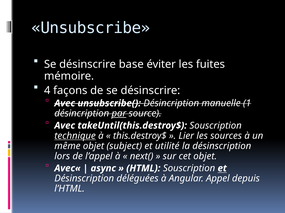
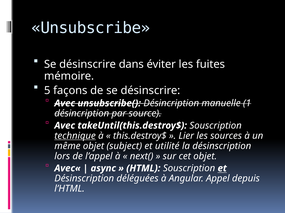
base: base -> dans
4: 4 -> 5
par underline: present -> none
